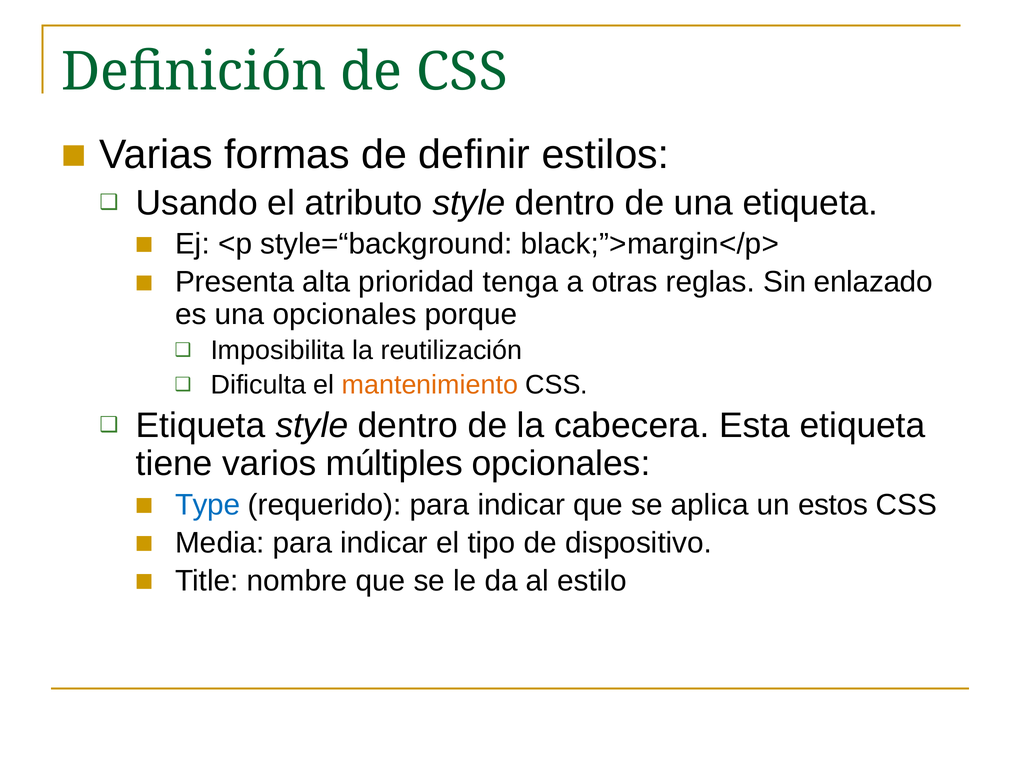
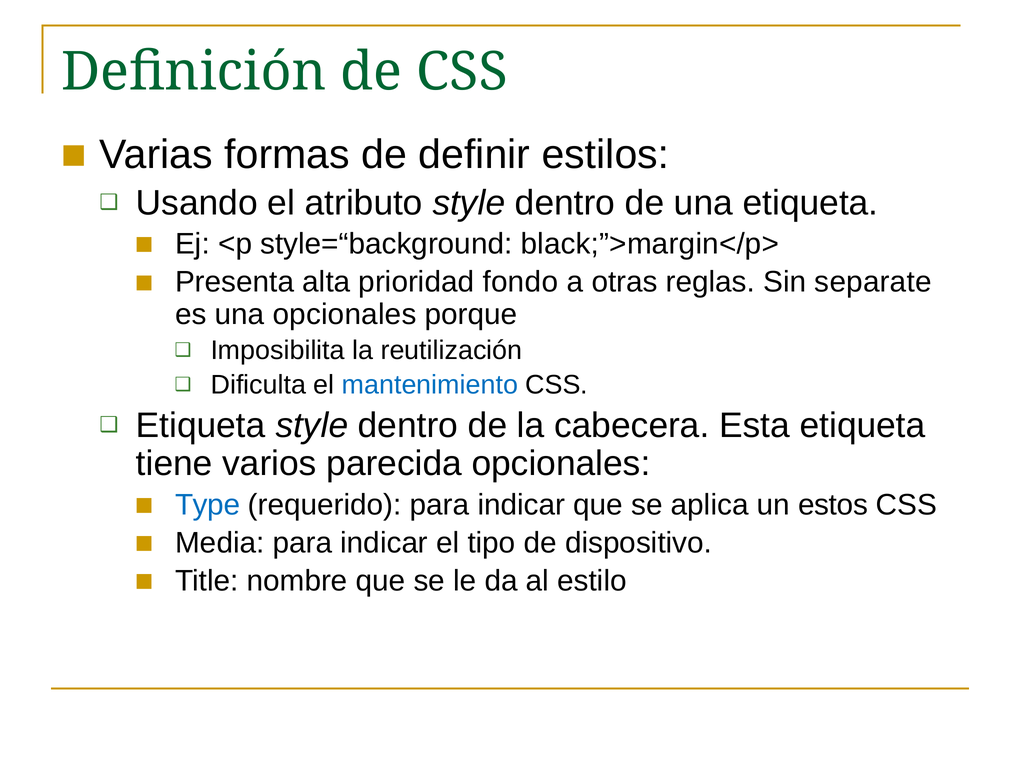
tenga: tenga -> fondo
enlazado: enlazado -> separate
mantenimiento colour: orange -> blue
múltiples: múltiples -> parecida
